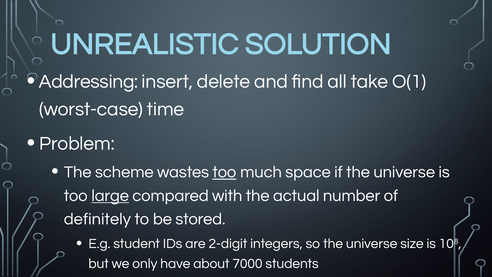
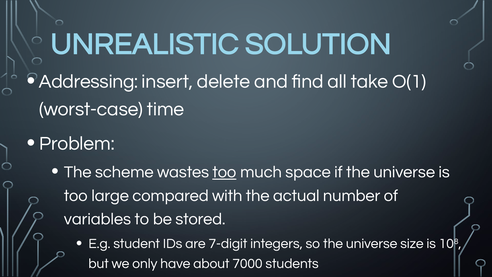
large underline: present -> none
definitely: definitely -> variables
2-digit: 2-digit -> 7-digit
